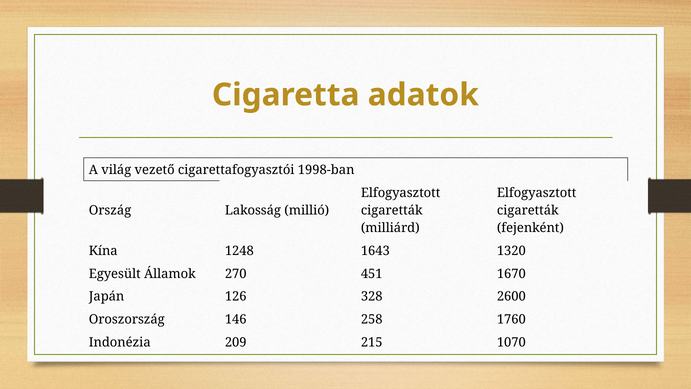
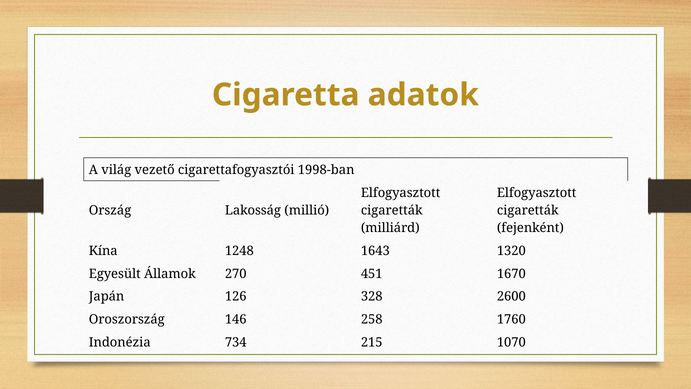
209: 209 -> 734
